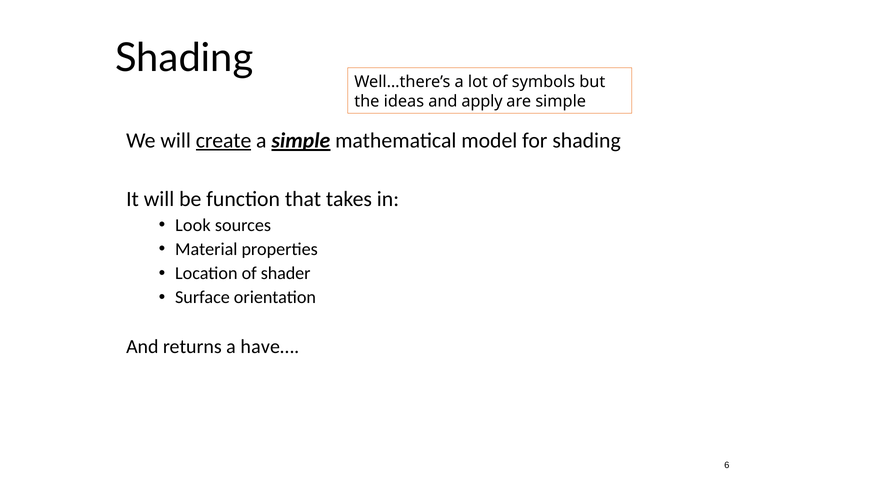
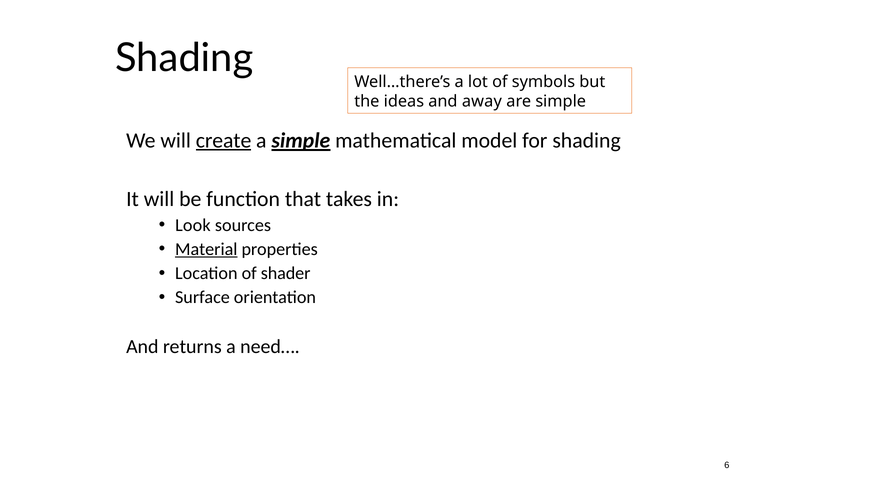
apply: apply -> away
Material underline: none -> present
have…: have… -> need…
